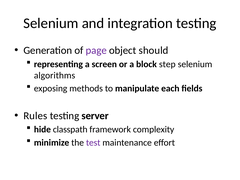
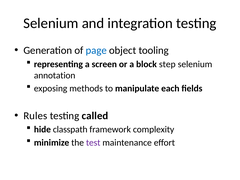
page colour: purple -> blue
should: should -> tooling
algorithms: algorithms -> annotation
server: server -> called
